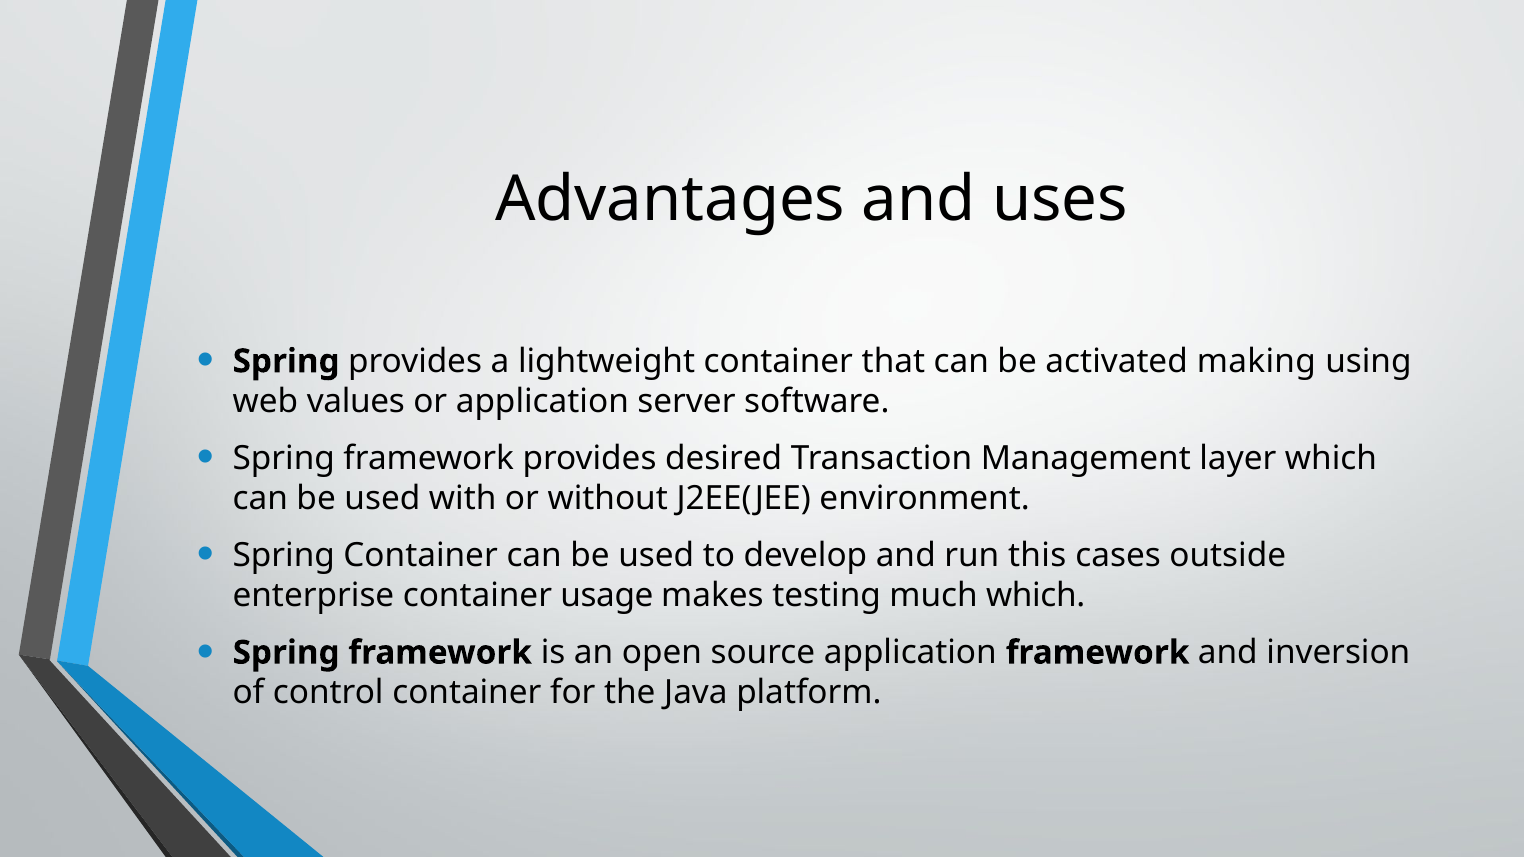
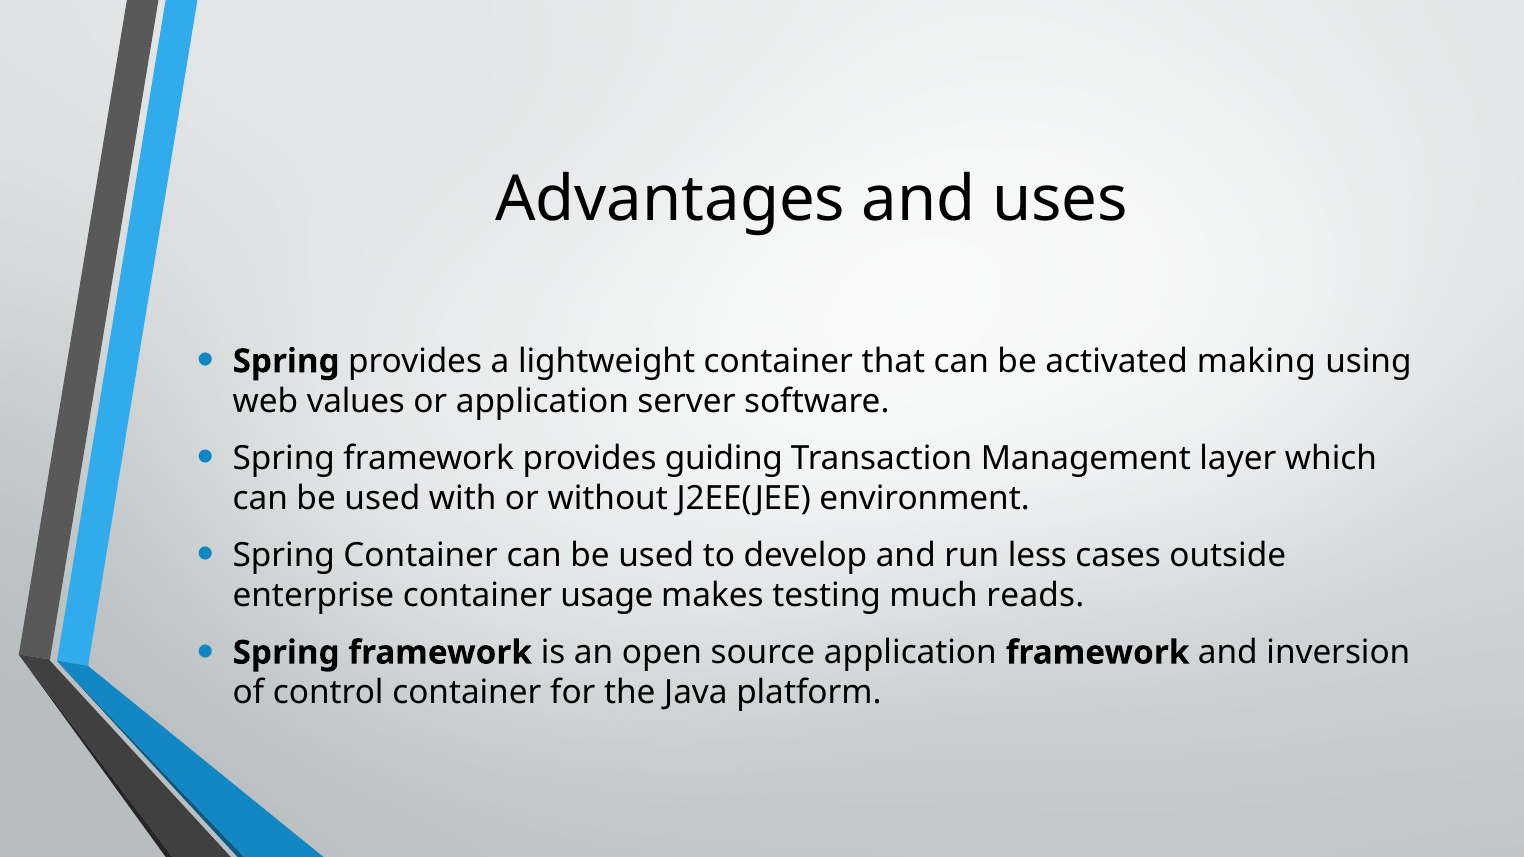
desired: desired -> guiding
this: this -> less
much which: which -> reads
